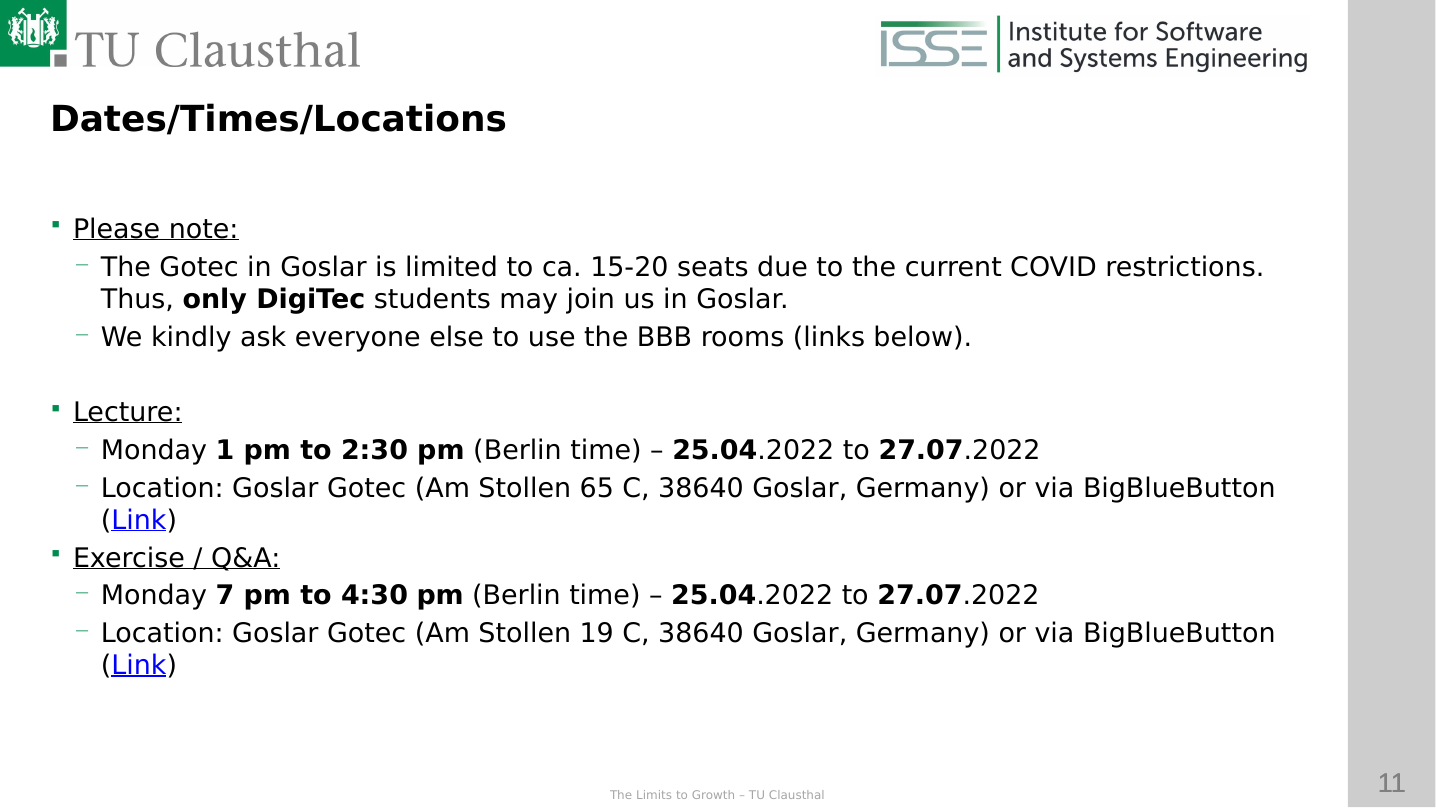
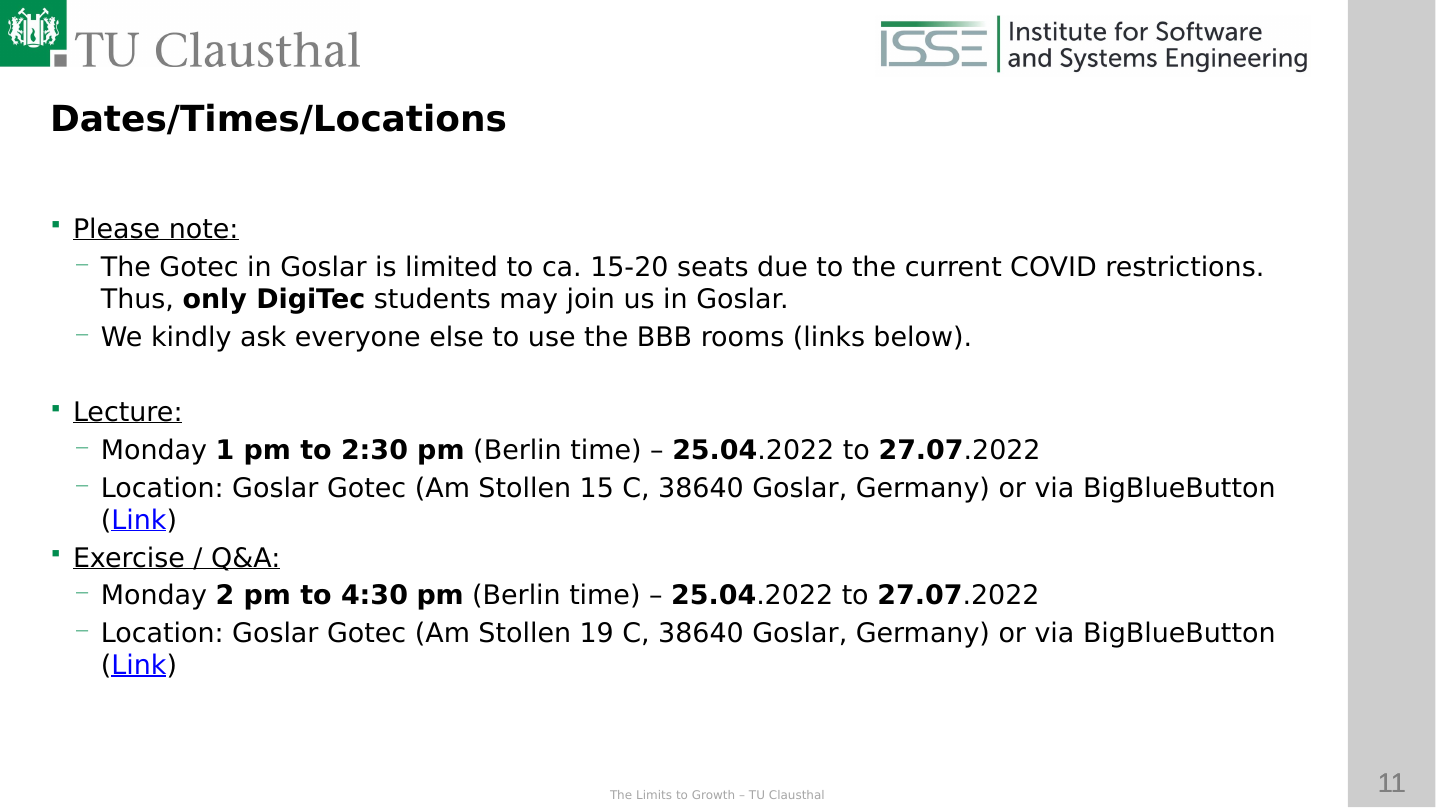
65: 65 -> 15
7: 7 -> 2
